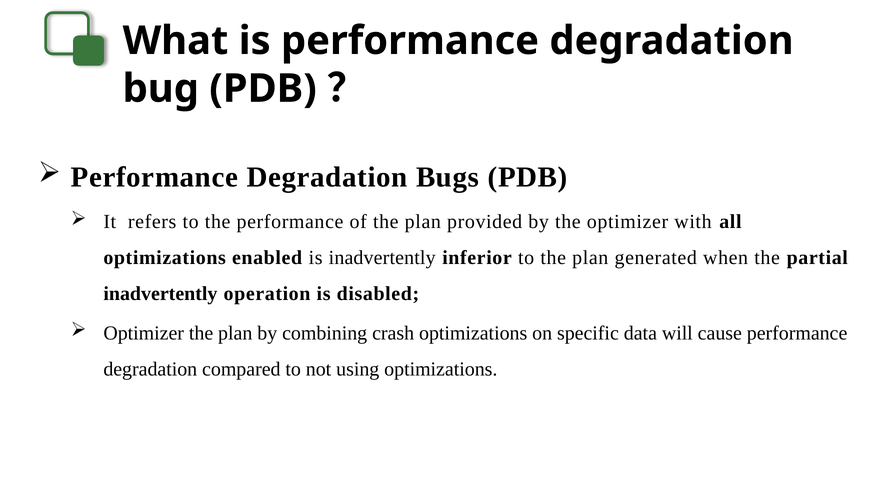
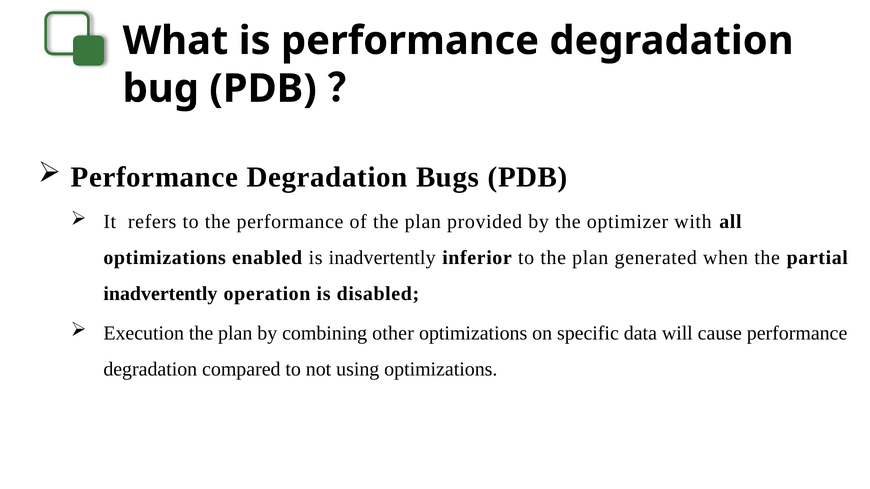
Optimizer at (144, 333): Optimizer -> Execution
crash: crash -> other
